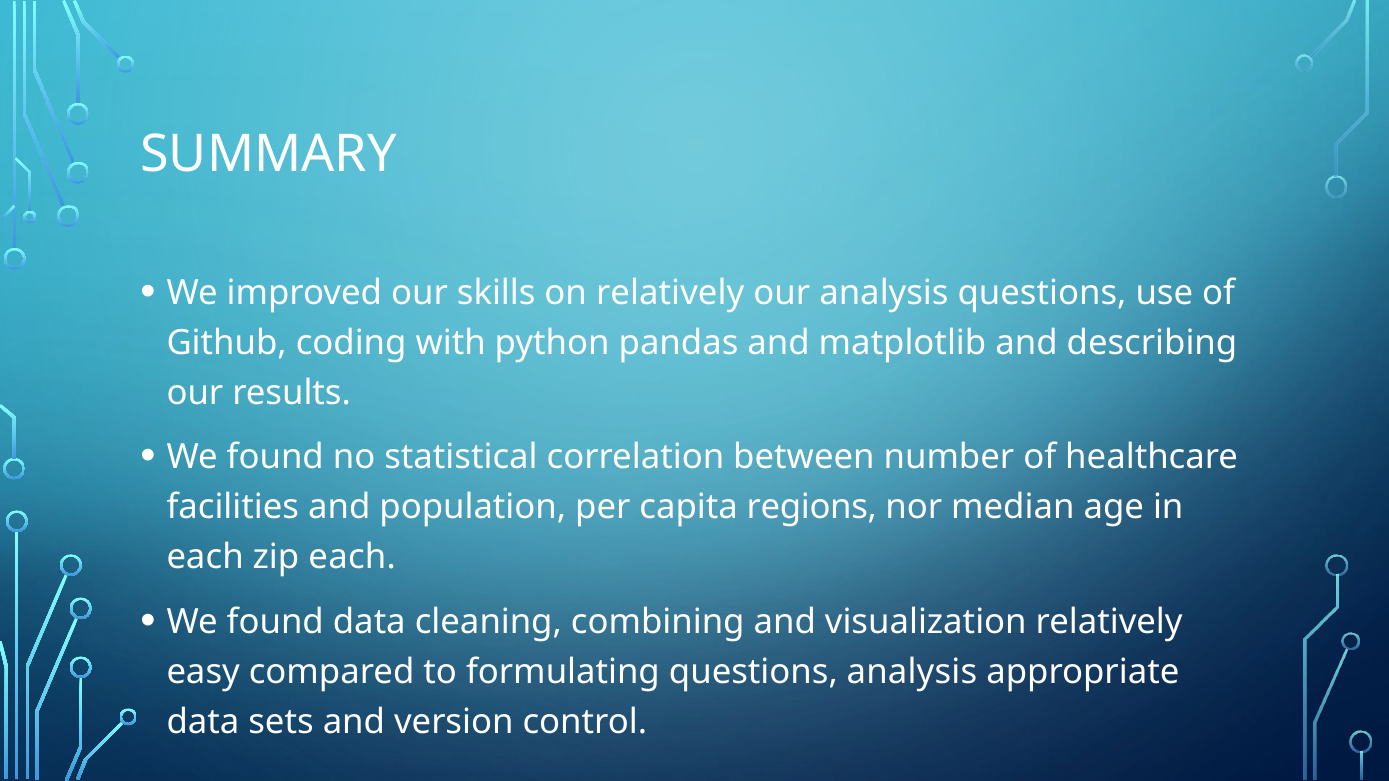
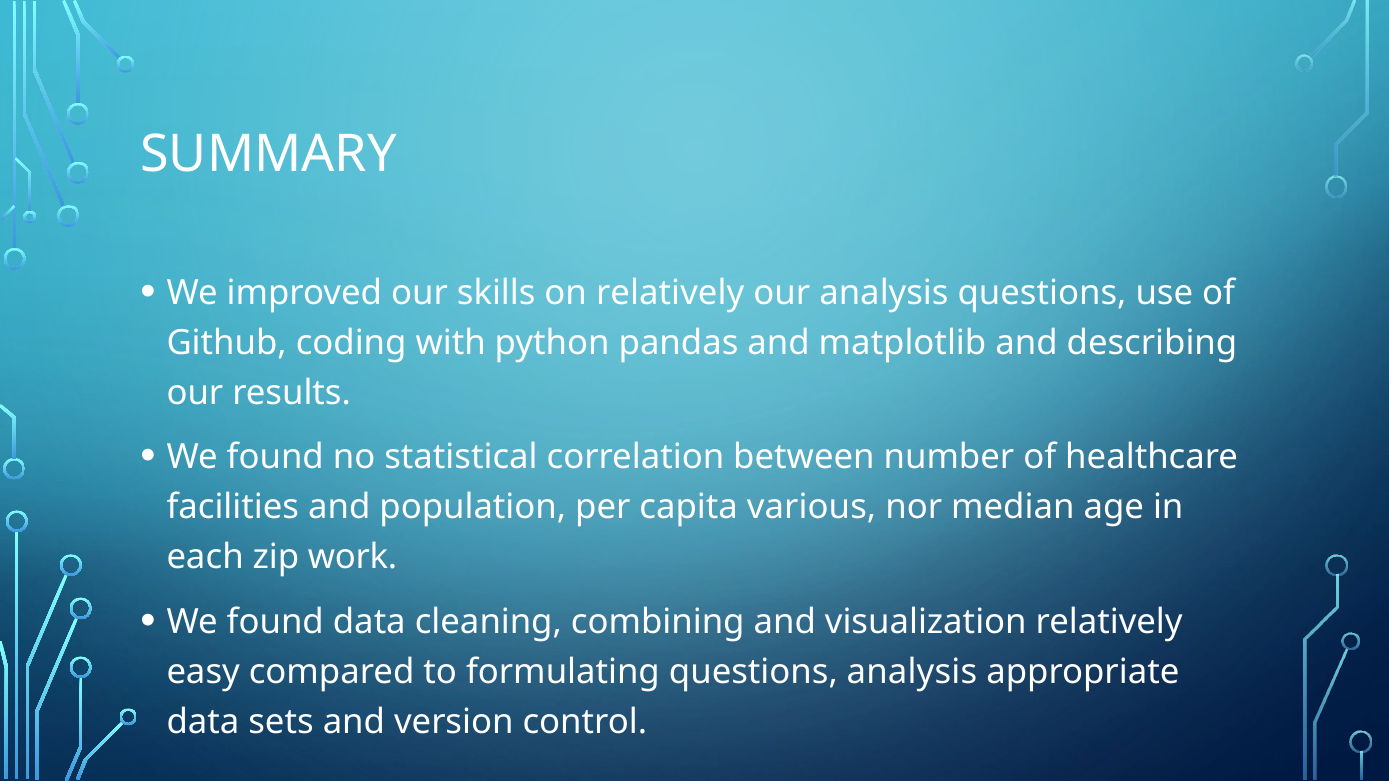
regions: regions -> various
zip each: each -> work
